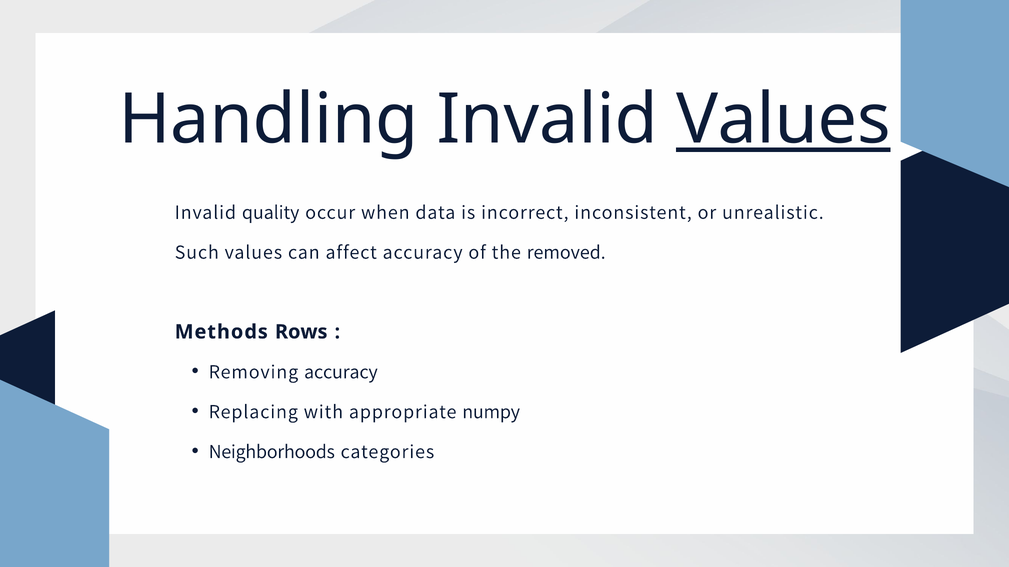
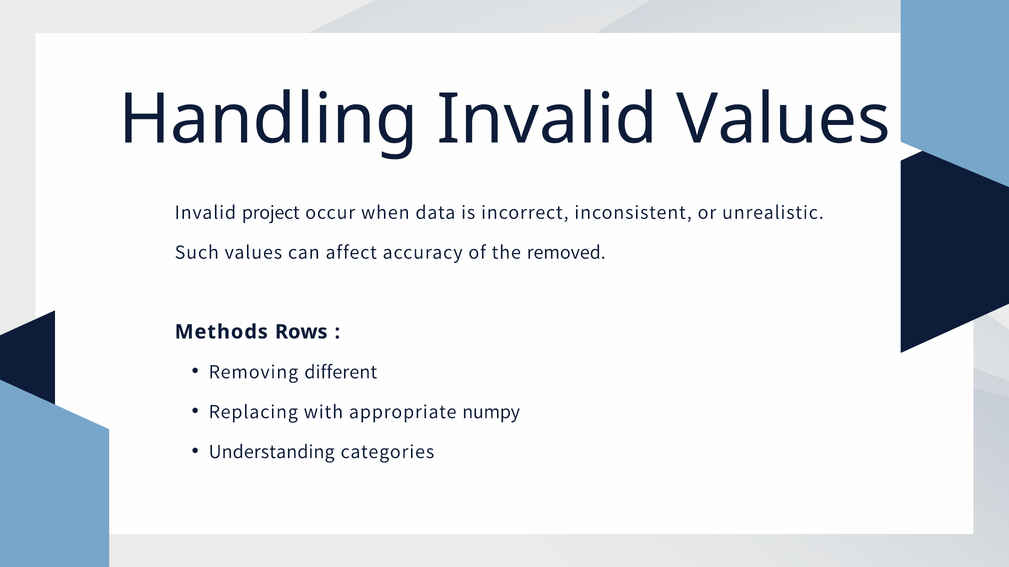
Values at (783, 120) underline: present -> none
quality: quality -> project
Removing accuracy: accuracy -> different
Neighborhoods: Neighborhoods -> Understanding
